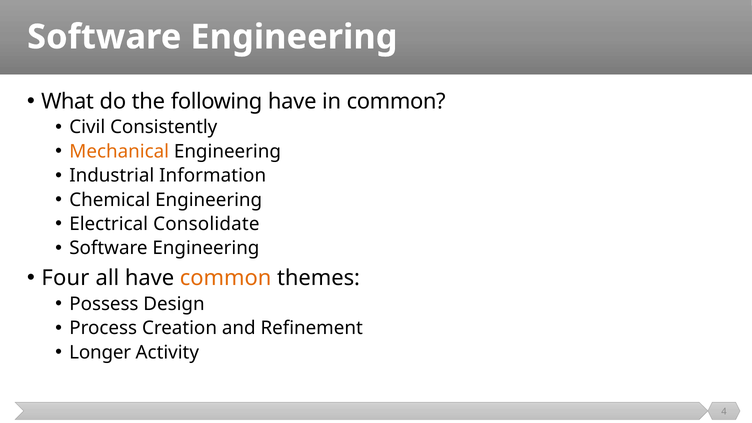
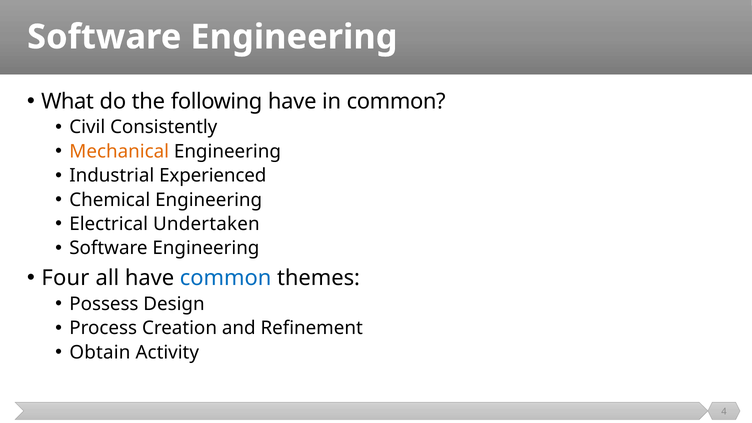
Information: Information -> Experienced
Consolidate: Consolidate -> Undertaken
common at (226, 278) colour: orange -> blue
Longer: Longer -> Obtain
